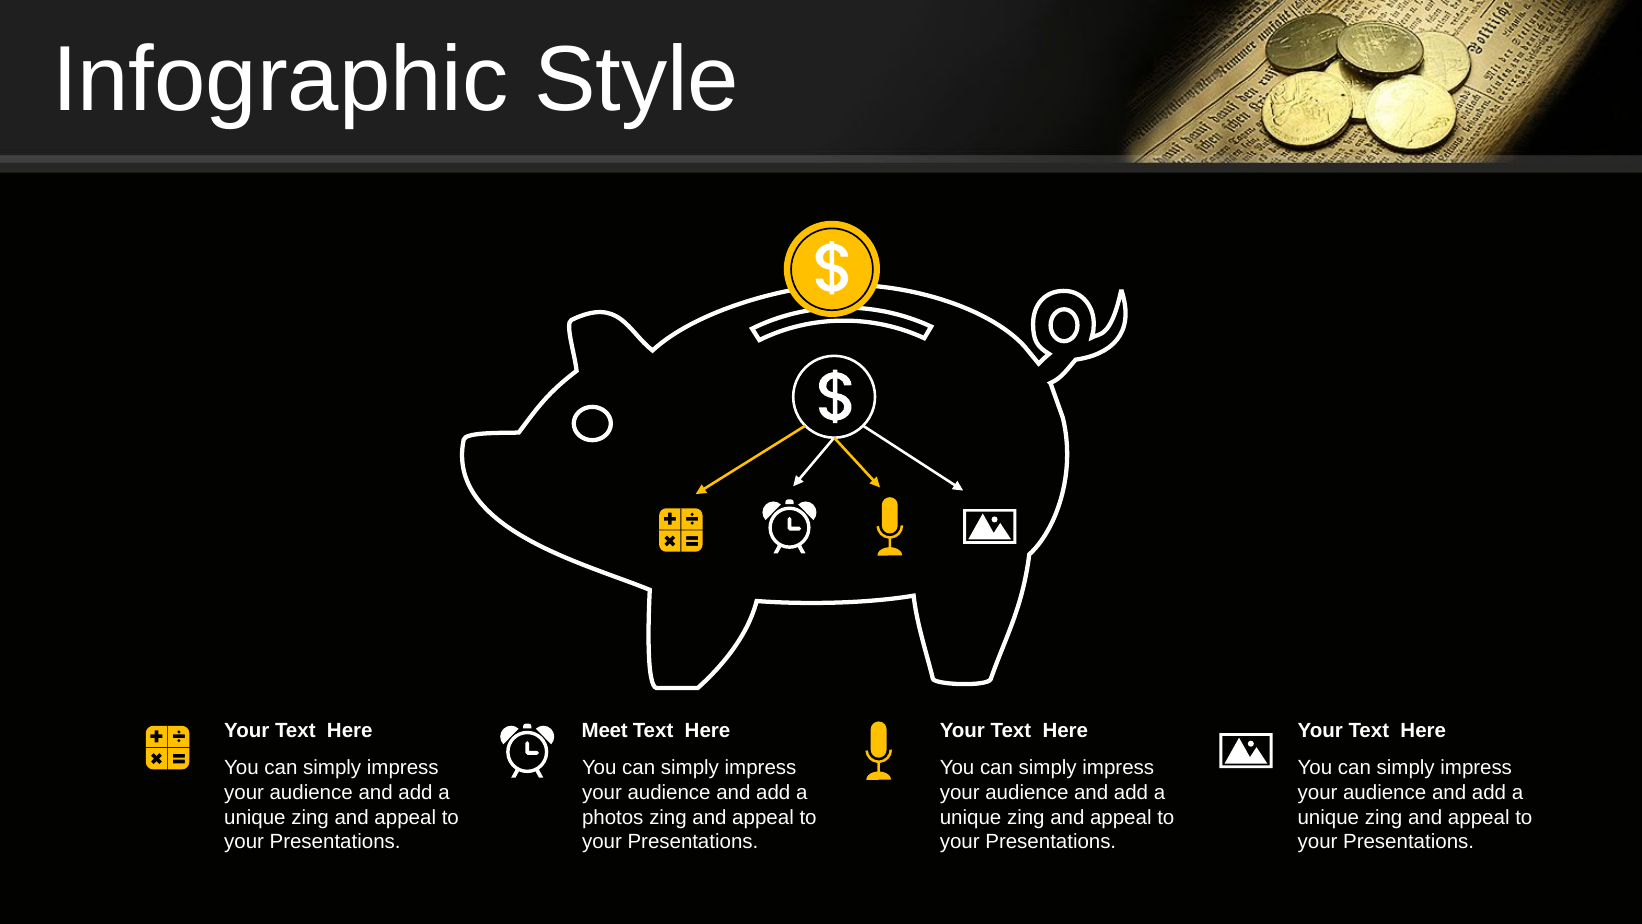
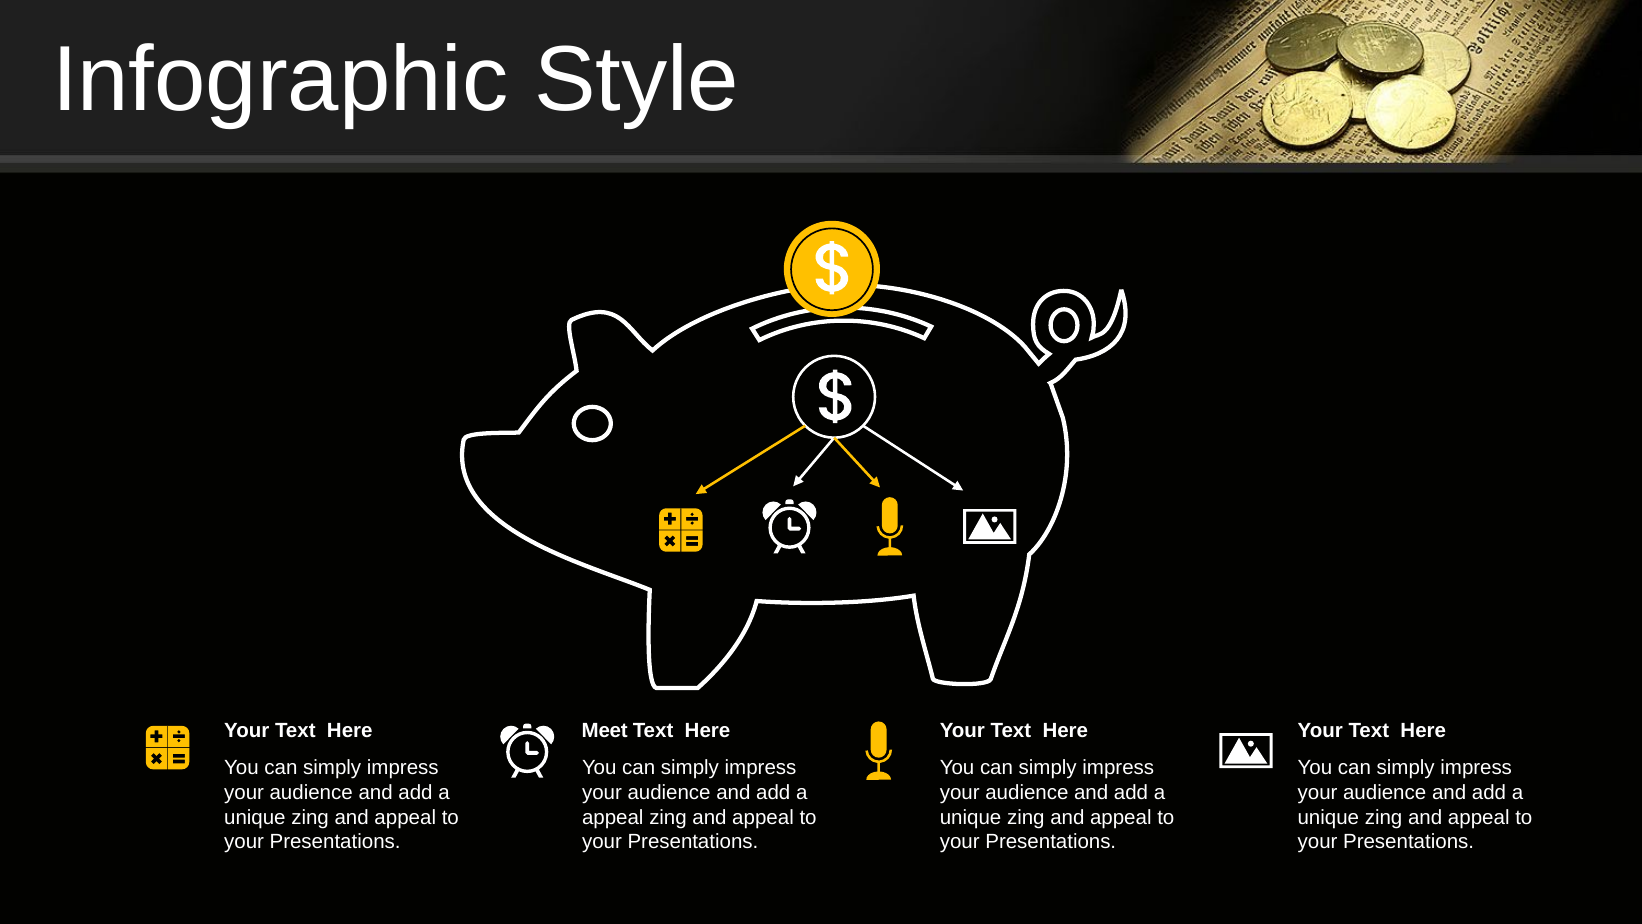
photos at (613, 817): photos -> appeal
